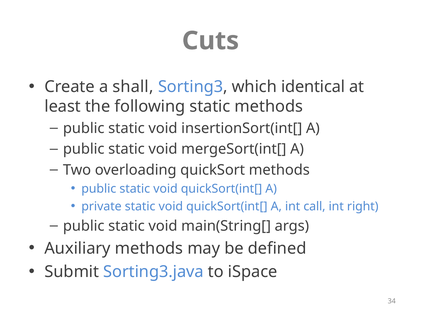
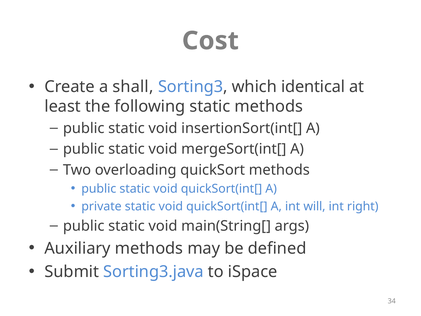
Cuts: Cuts -> Cost
call: call -> will
